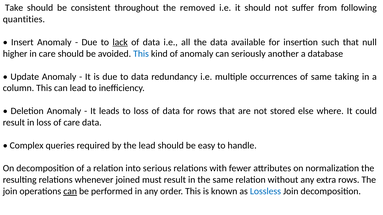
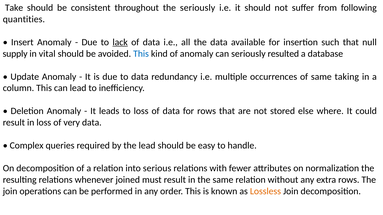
the removed: removed -> seriously
higher: higher -> supply
in care: care -> vital
another: another -> resulted
of care: care -> very
can at (70, 192) underline: present -> none
Lossless colour: blue -> orange
